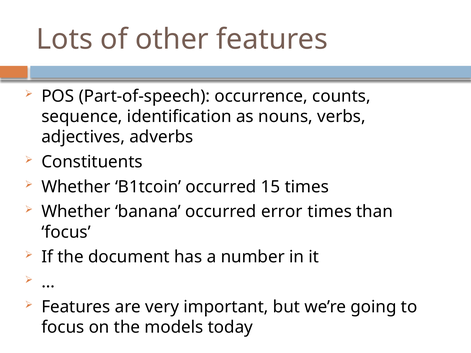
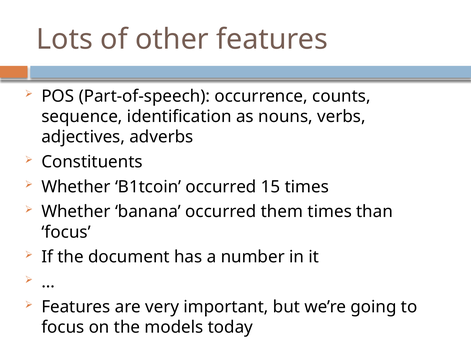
error: error -> them
